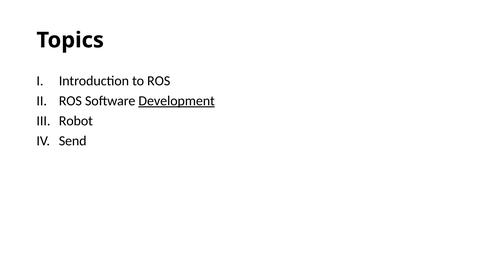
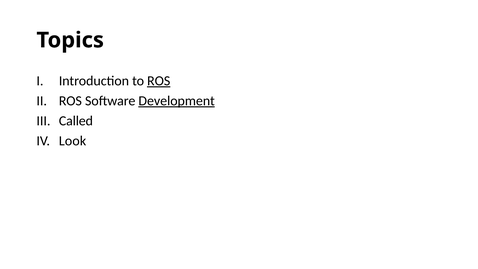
ROS at (159, 81) underline: none -> present
Robot: Robot -> Called
Send: Send -> Look
